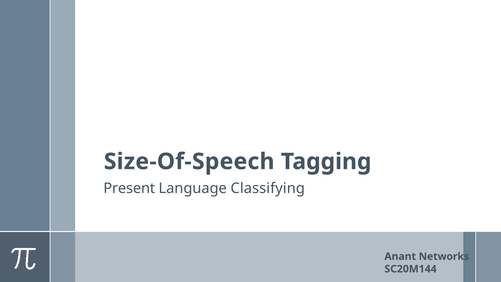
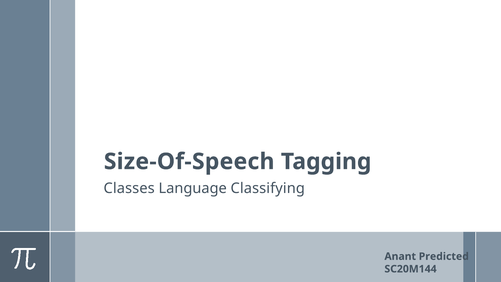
Present: Present -> Classes
Networks: Networks -> Predicted
